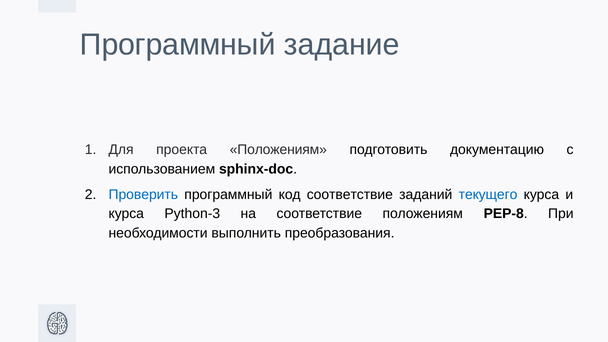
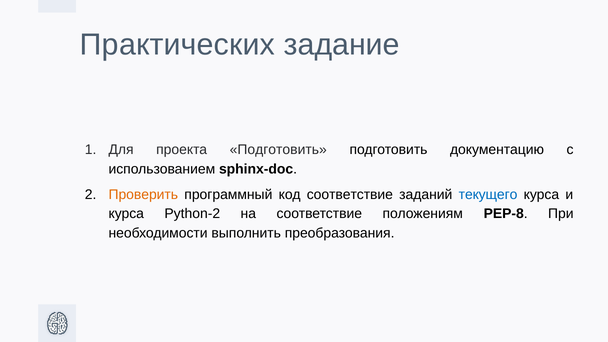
Программный at (178, 45): Программный -> Практических
проекта Положениям: Положениям -> Подготовить
Проверить colour: blue -> orange
Python-3: Python-3 -> Python-2
